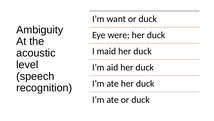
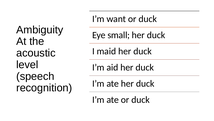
were: were -> small
